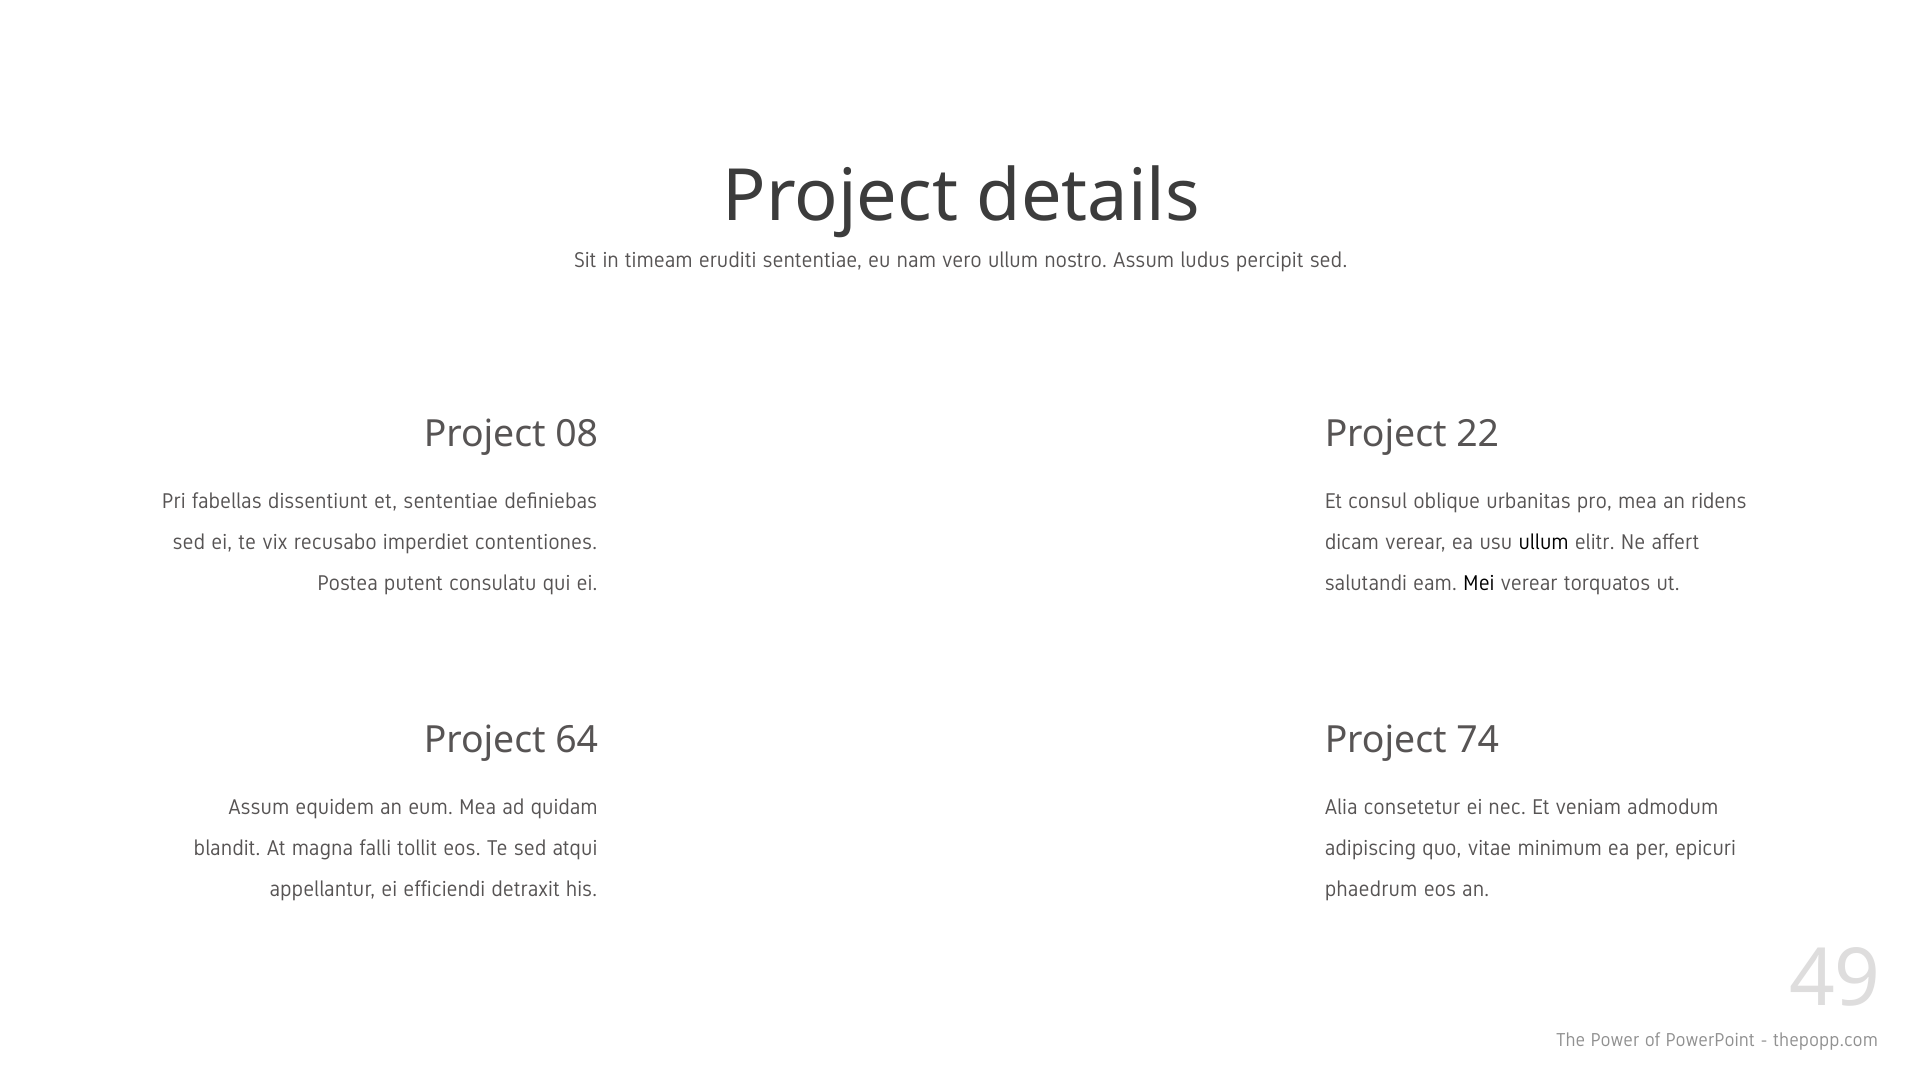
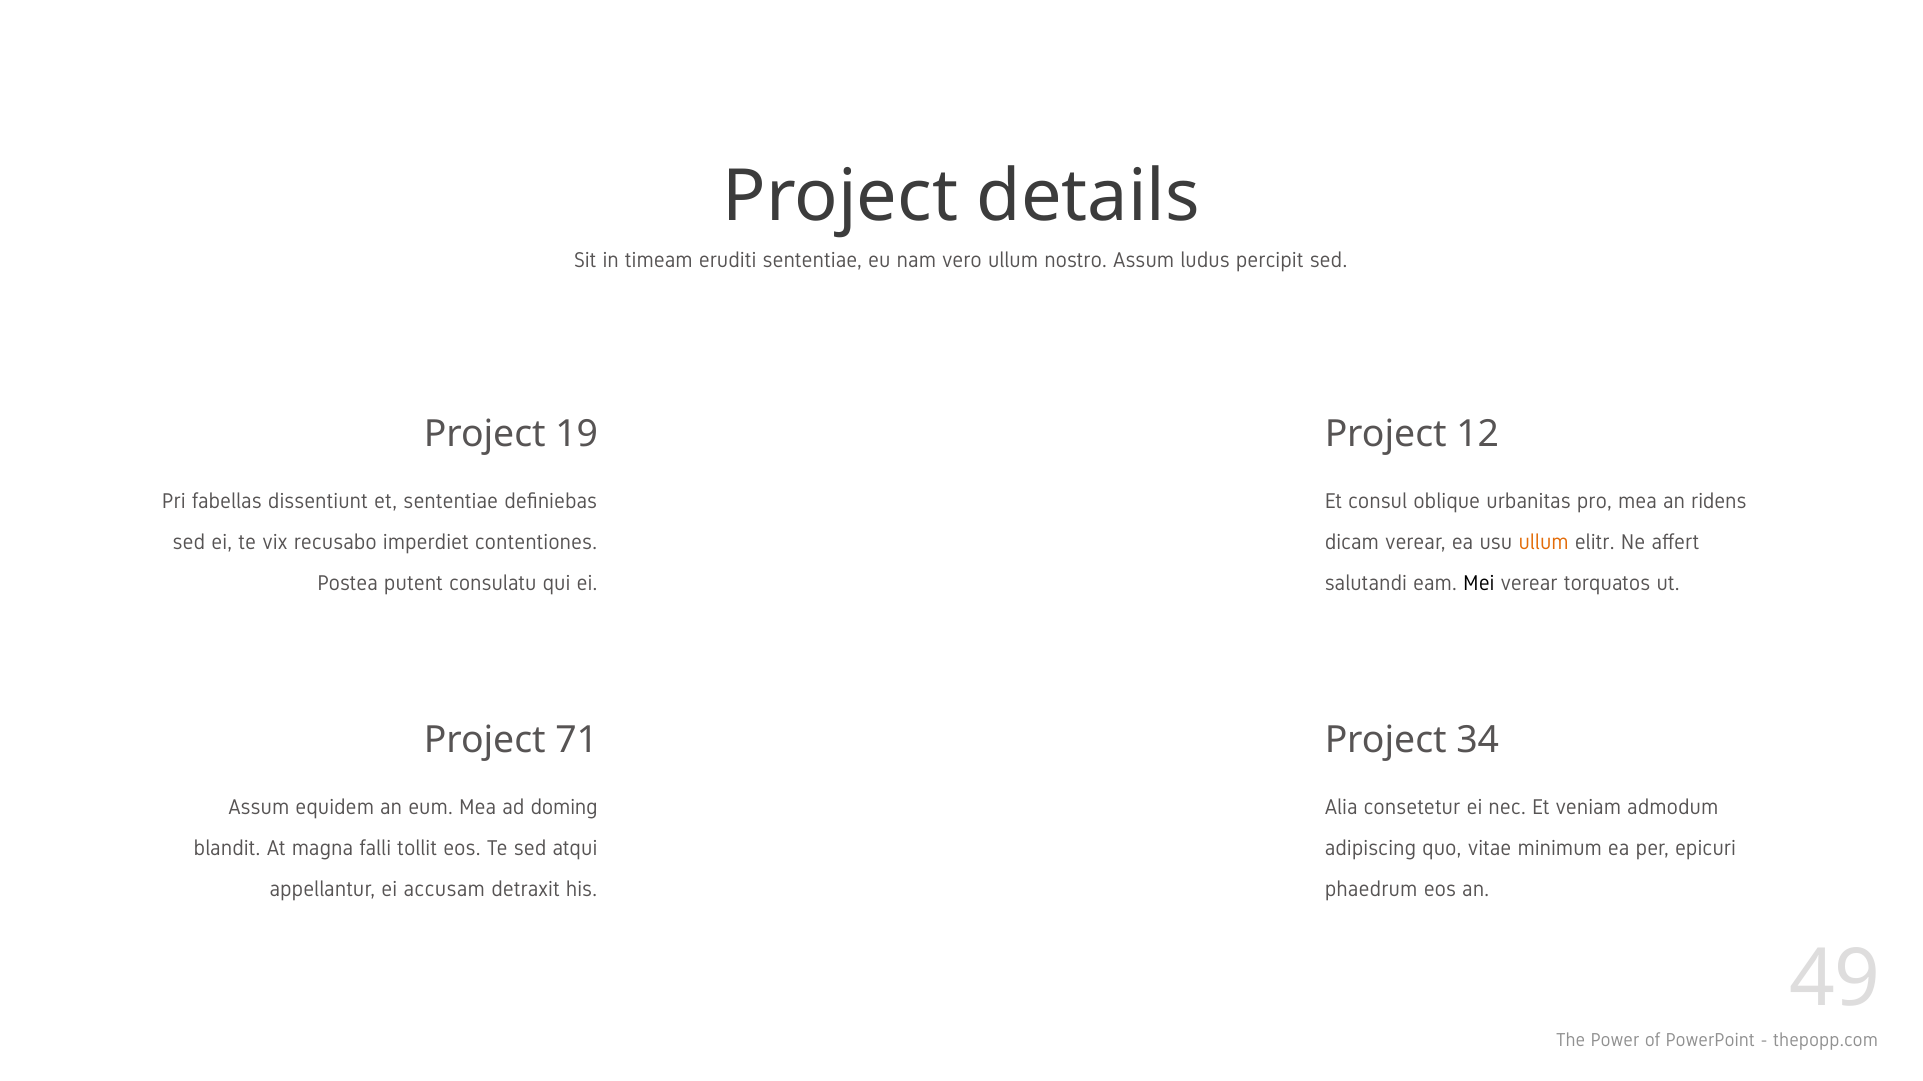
08: 08 -> 19
22: 22 -> 12
ullum at (1544, 543) colour: black -> orange
64: 64 -> 71
74: 74 -> 34
quidam: quidam -> doming
efficiendi: efficiendi -> accusam
